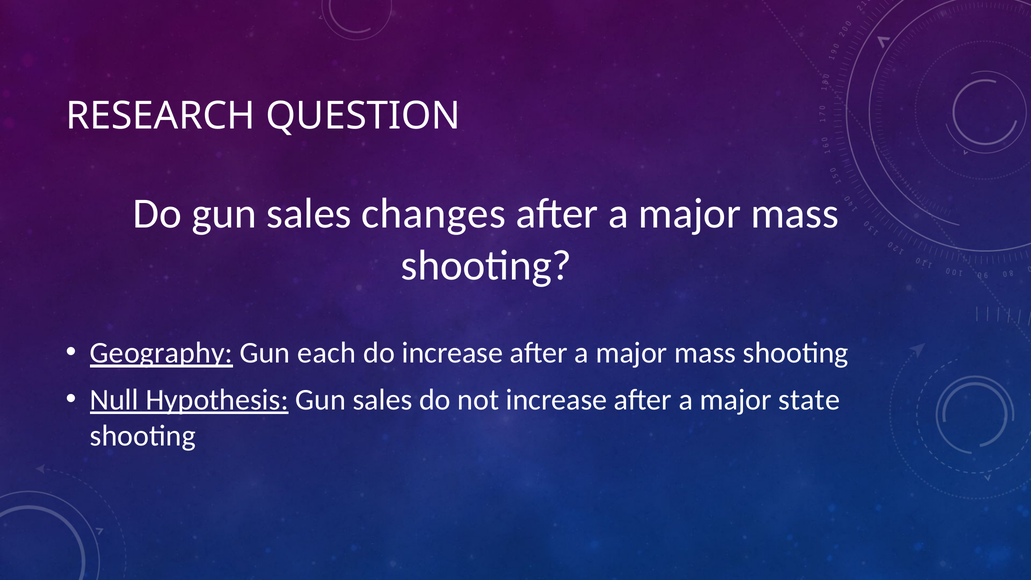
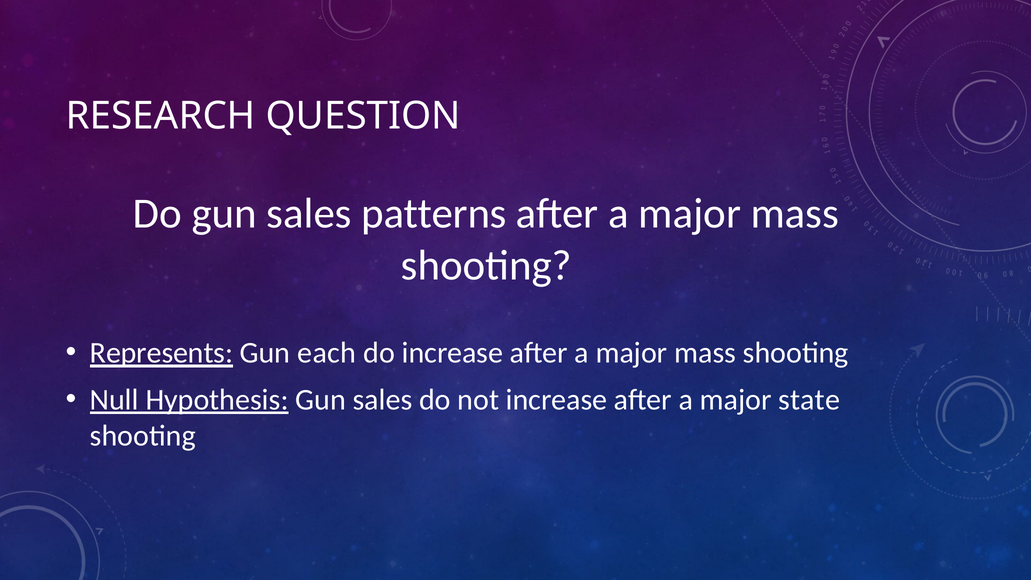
changes: changes -> patterns
Geography: Geography -> Represents
